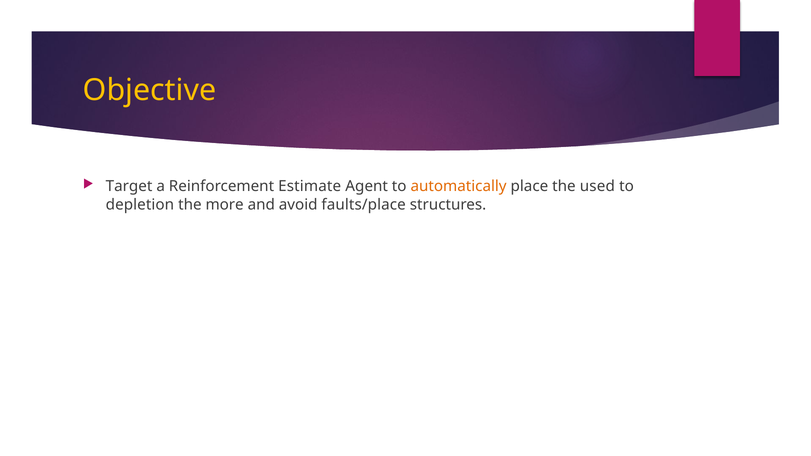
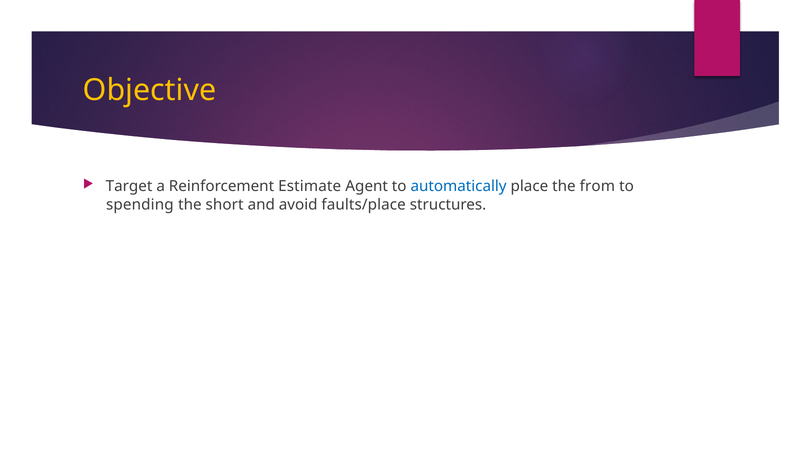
automatically colour: orange -> blue
used: used -> from
depletion: depletion -> spending
more: more -> short
